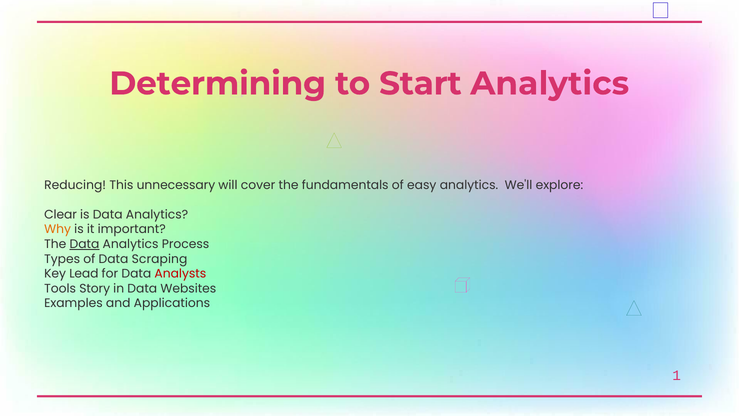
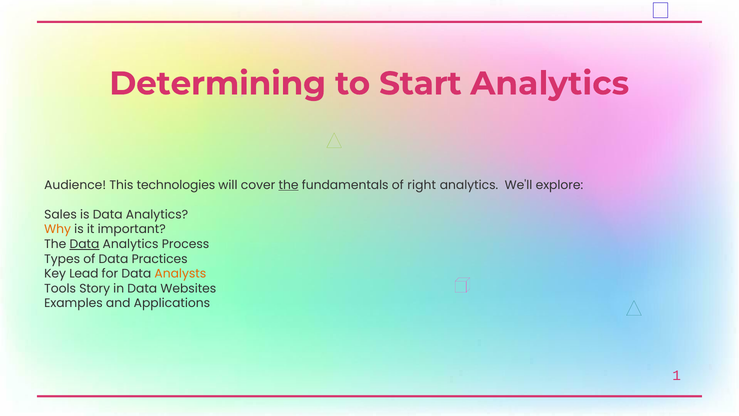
Reducing: Reducing -> Audience
unnecessary: unnecessary -> technologies
the at (289, 185) underline: none -> present
easy: easy -> right
Clear: Clear -> Sales
Scraping: Scraping -> Practices
Analysts colour: red -> orange
